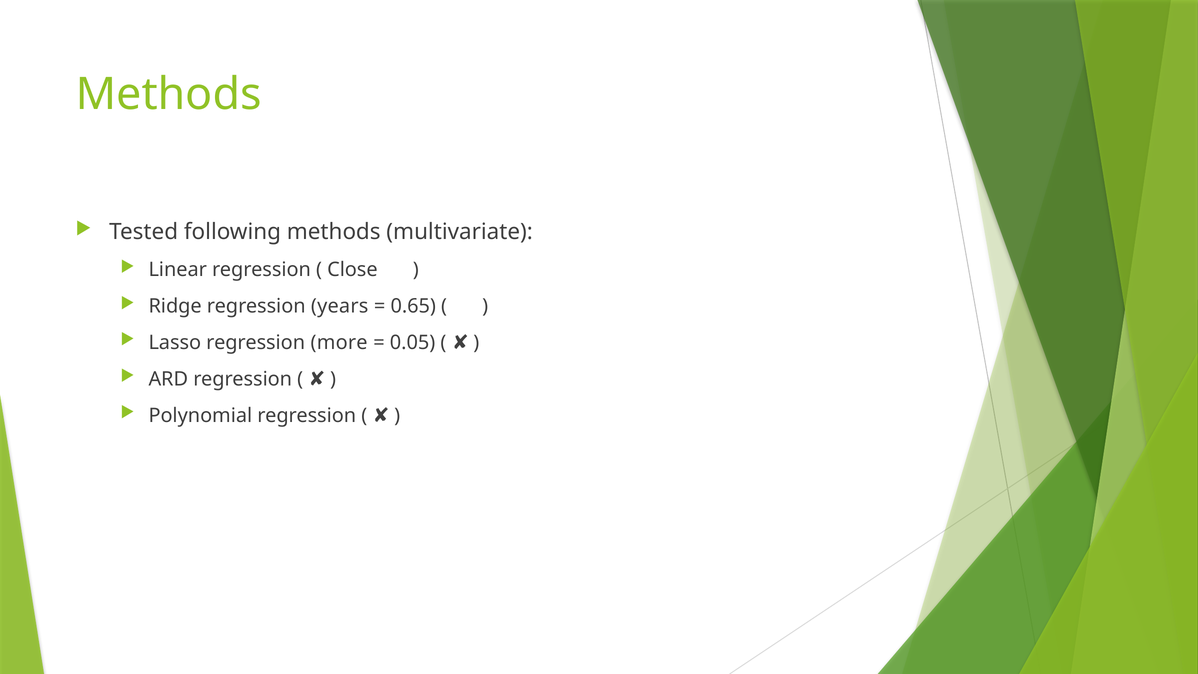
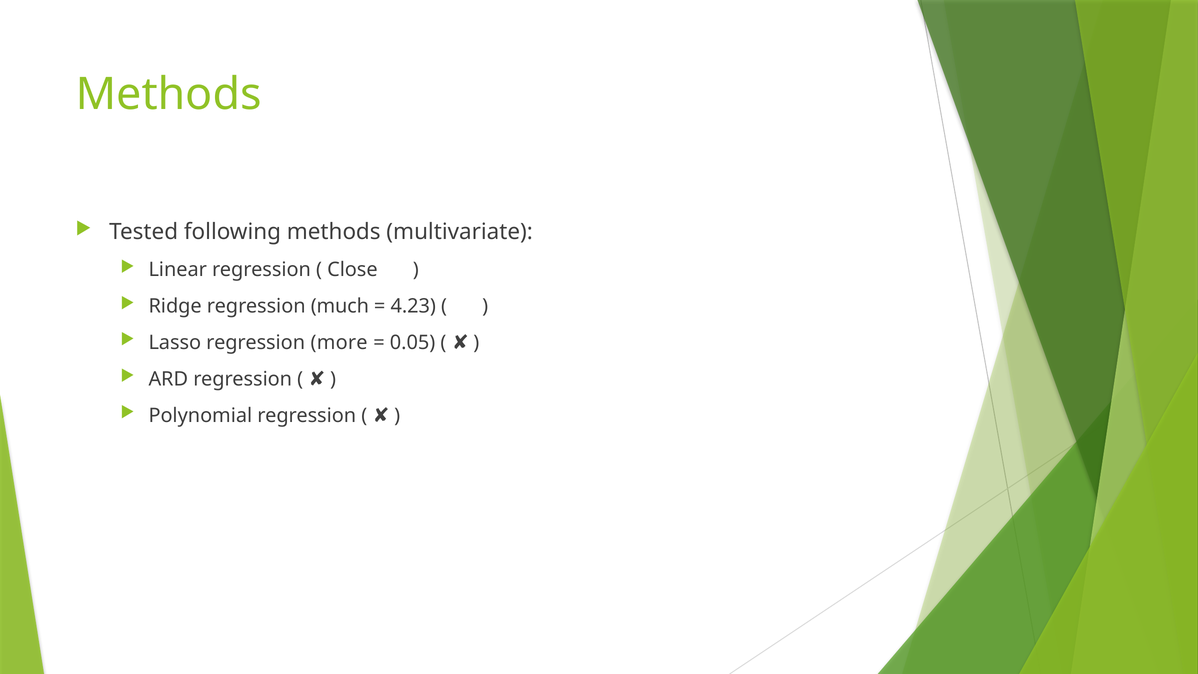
years: years -> much
0.65: 0.65 -> 4.23
